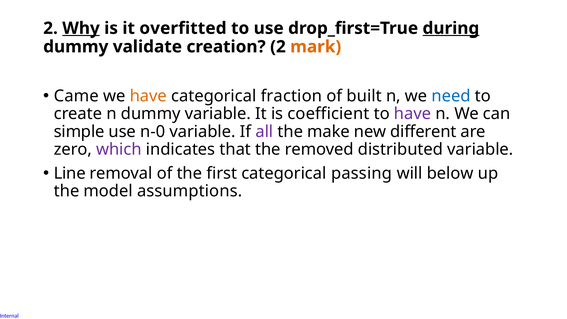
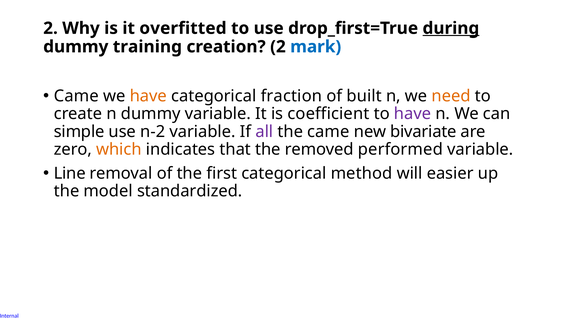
Why underline: present -> none
validate: validate -> training
mark colour: orange -> blue
need colour: blue -> orange
n-0: n-0 -> n-2
the make: make -> came
different: different -> bivariate
which colour: purple -> orange
distributed: distributed -> performed
passing: passing -> method
below: below -> easier
assumptions: assumptions -> standardized
